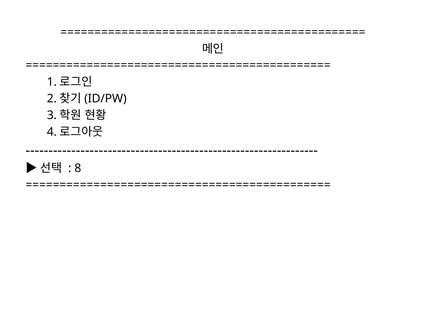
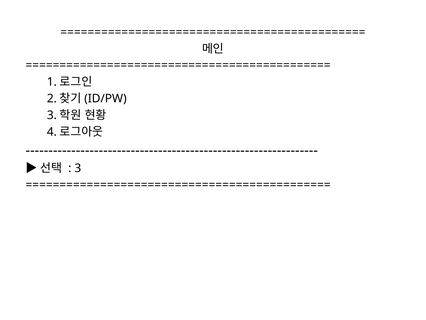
8 at (78, 168): 8 -> 3
